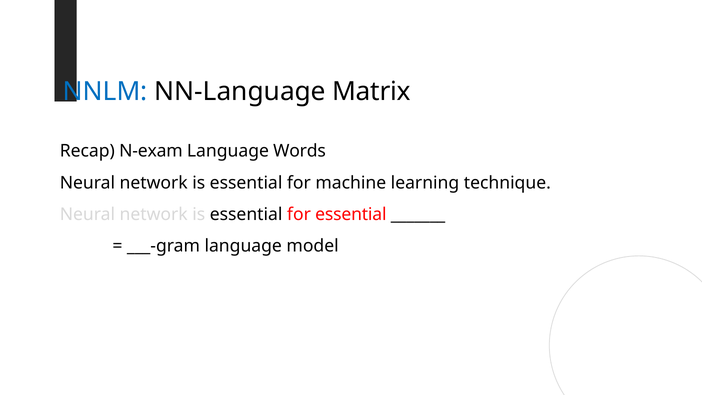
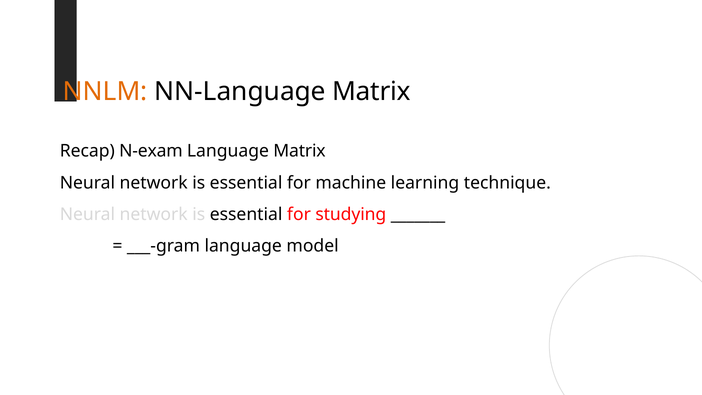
NNLM colour: blue -> orange
Language Words: Words -> Matrix
for essential: essential -> studying
